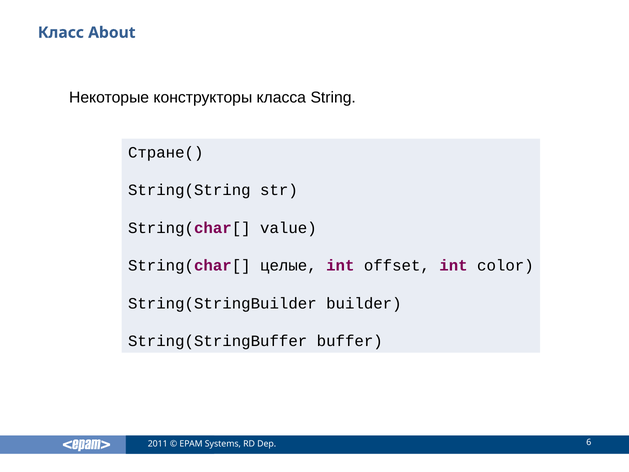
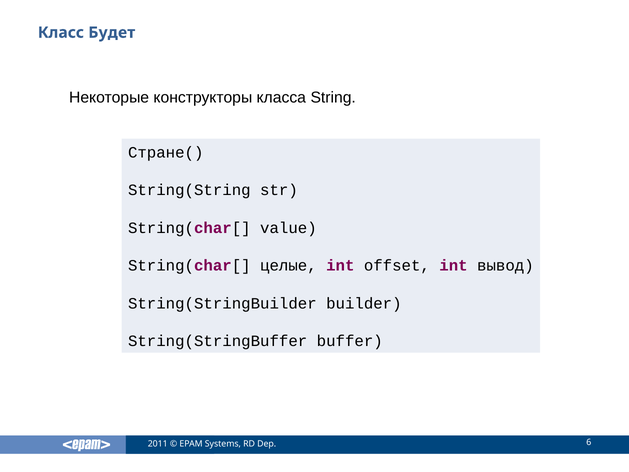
About: About -> Будет
color: color -> вывод
